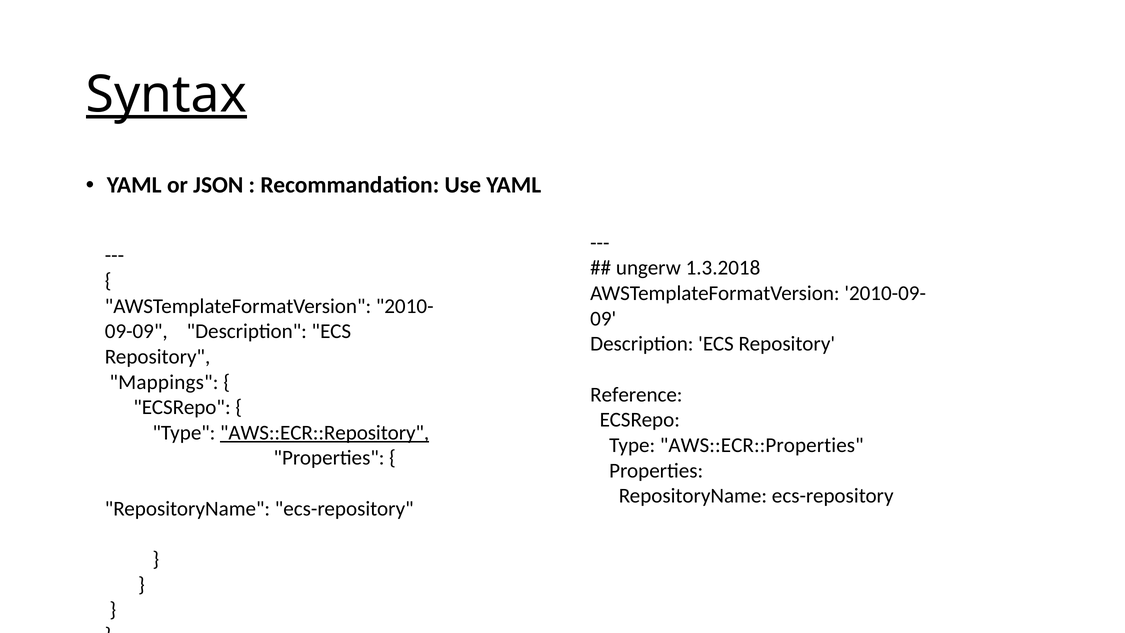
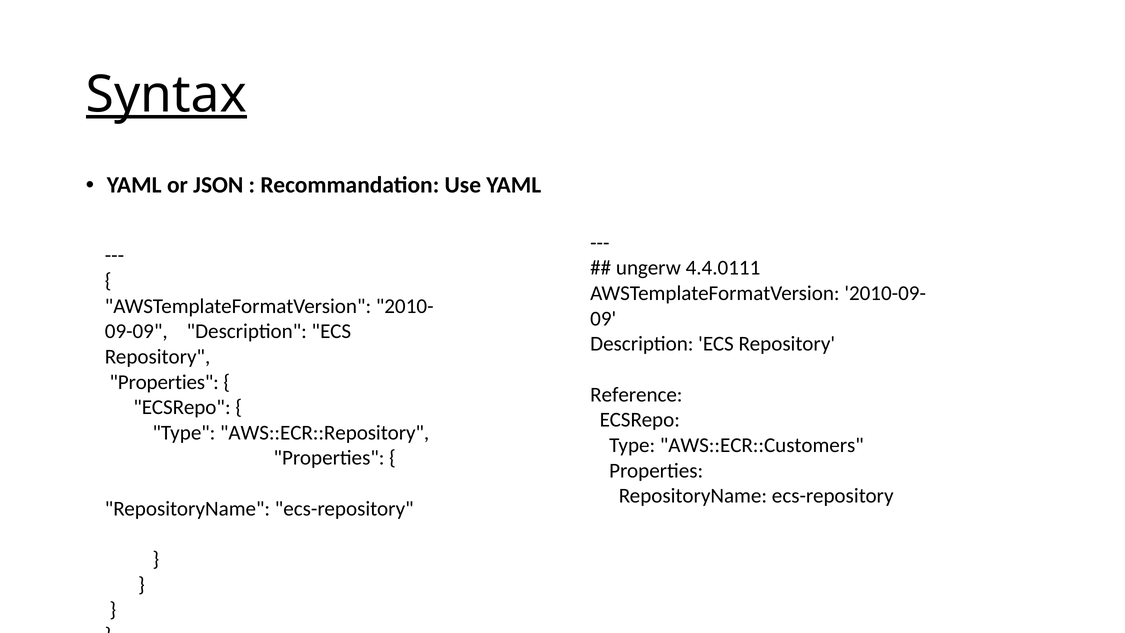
1.3.2018: 1.3.2018 -> 4.4.0111
Mappings at (164, 382): Mappings -> Properties
AWS::ECR::Repository underline: present -> none
AWS::ECR::Properties: AWS::ECR::Properties -> AWS::ECR::Customers
